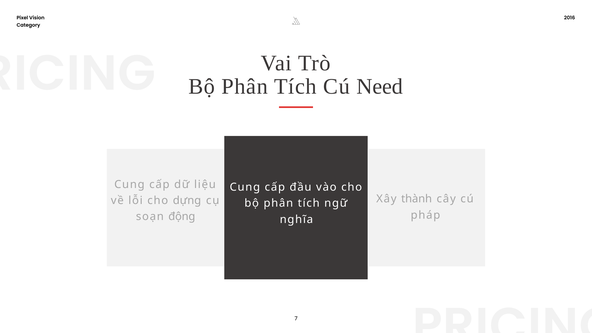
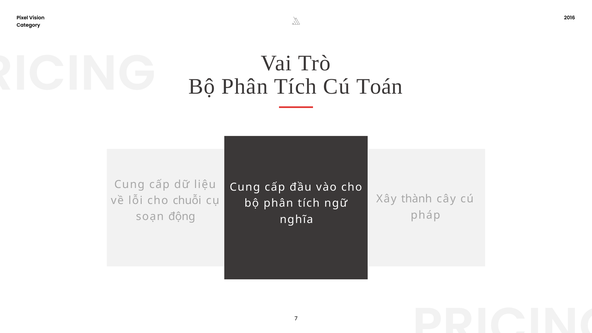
Need: Need -> Toán
dựng: dựng -> chuỗi
